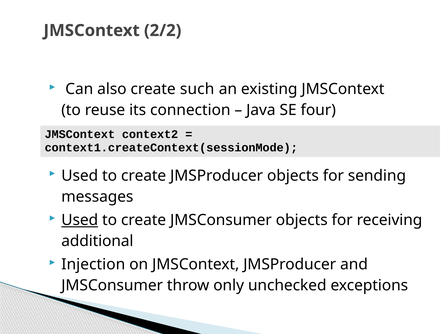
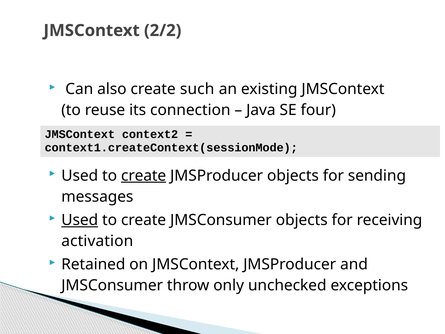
create at (144, 175) underline: none -> present
additional: additional -> activation
Injection: Injection -> Retained
